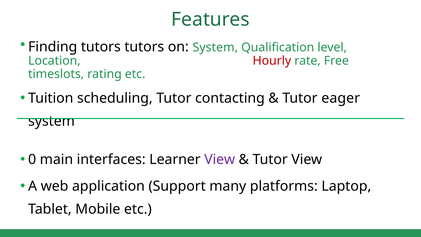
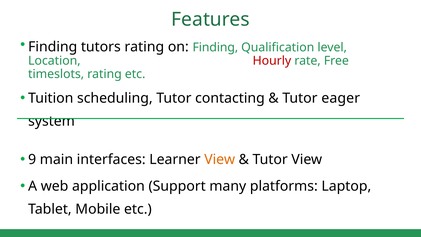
tutors tutors: tutors -> rating
on System: System -> Finding
0: 0 -> 9
View at (220, 160) colour: purple -> orange
